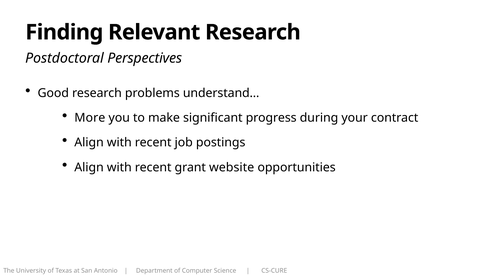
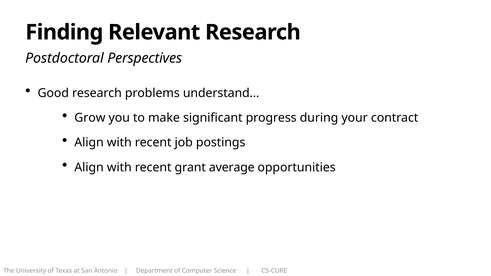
More: More -> Grow
website: website -> average
